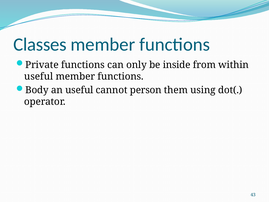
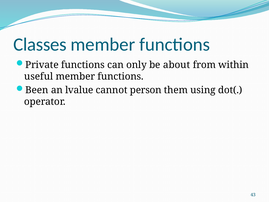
inside: inside -> about
Body: Body -> Been
an useful: useful -> lvalue
